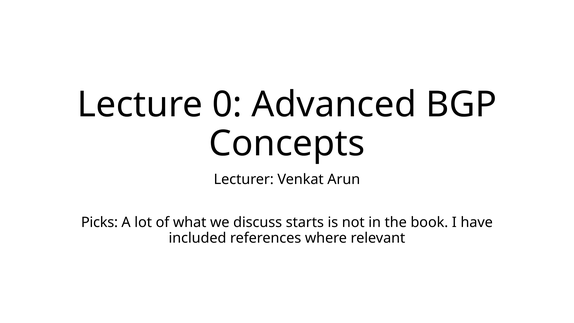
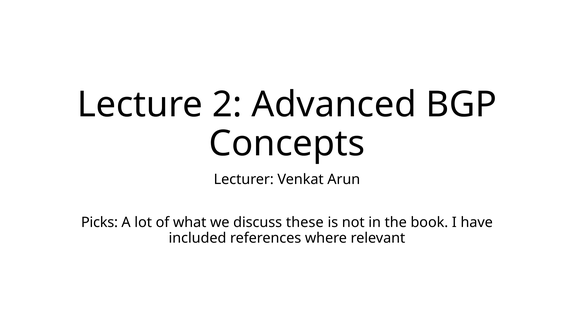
0: 0 -> 2
starts: starts -> these
